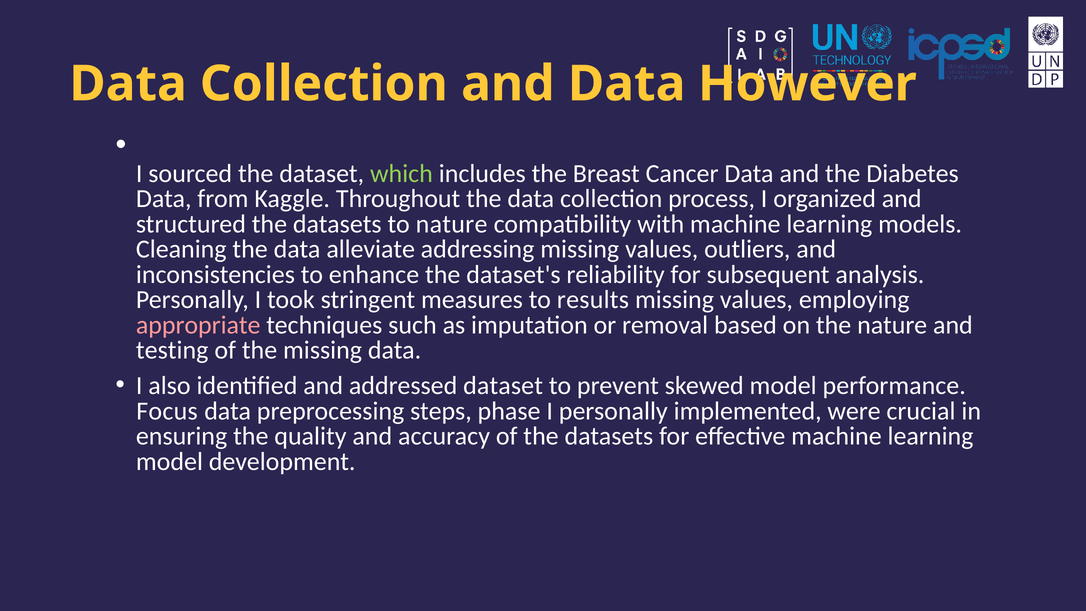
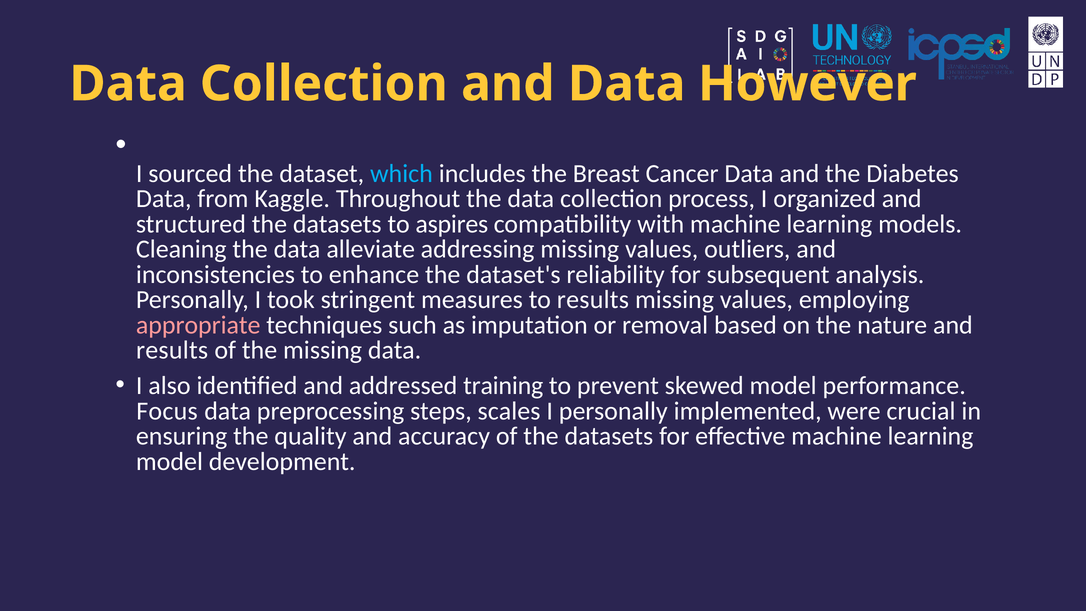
which colour: light green -> light blue
to nature: nature -> aspires
testing at (172, 350): testing -> results
addressed dataset: dataset -> training
phase: phase -> scales
